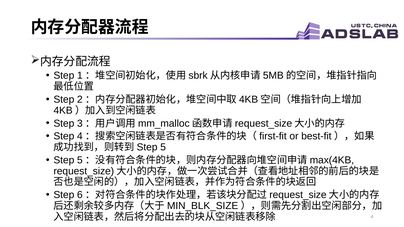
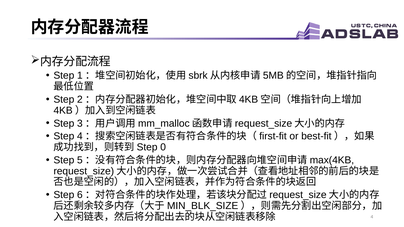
5: 5 -> 0
